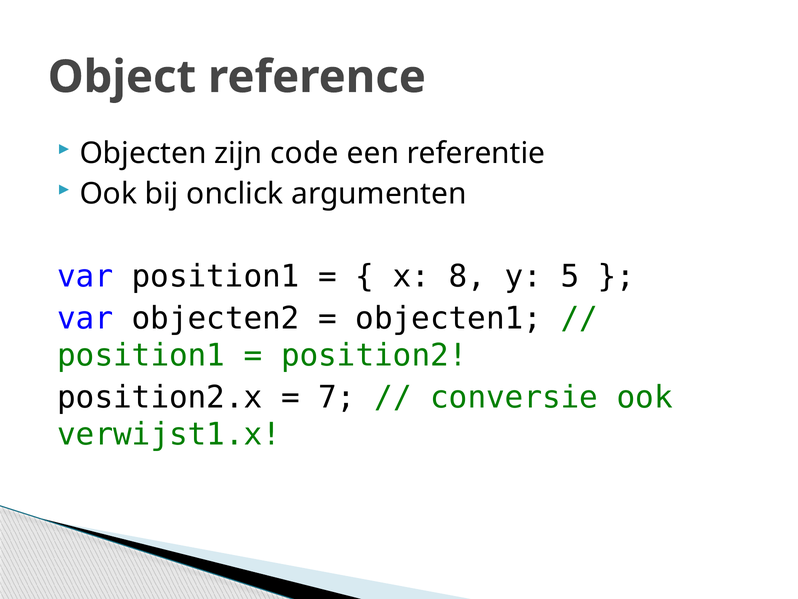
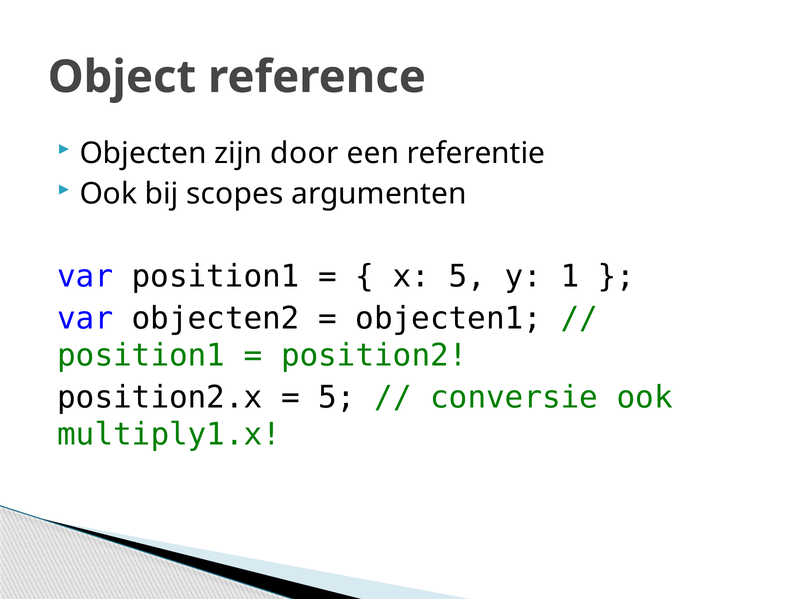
code: code -> door
onclick: onclick -> scopes
x 8: 8 -> 5
5: 5 -> 1
7 at (337, 397): 7 -> 5
verwijst1.x: verwijst1.x -> multiply1.x
